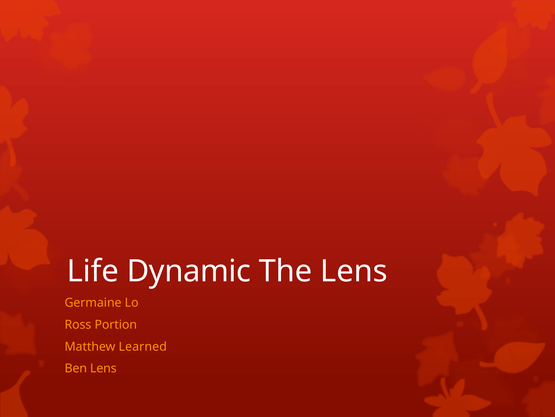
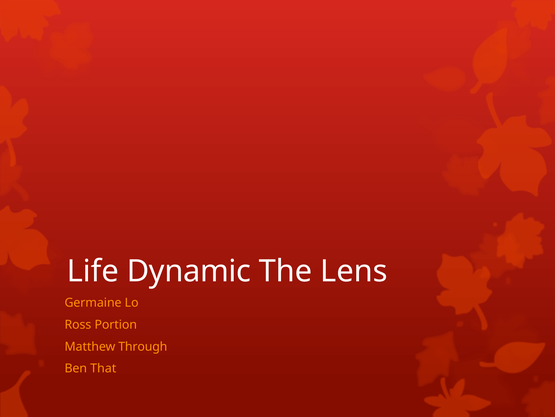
Learned: Learned -> Through
Ben Lens: Lens -> That
